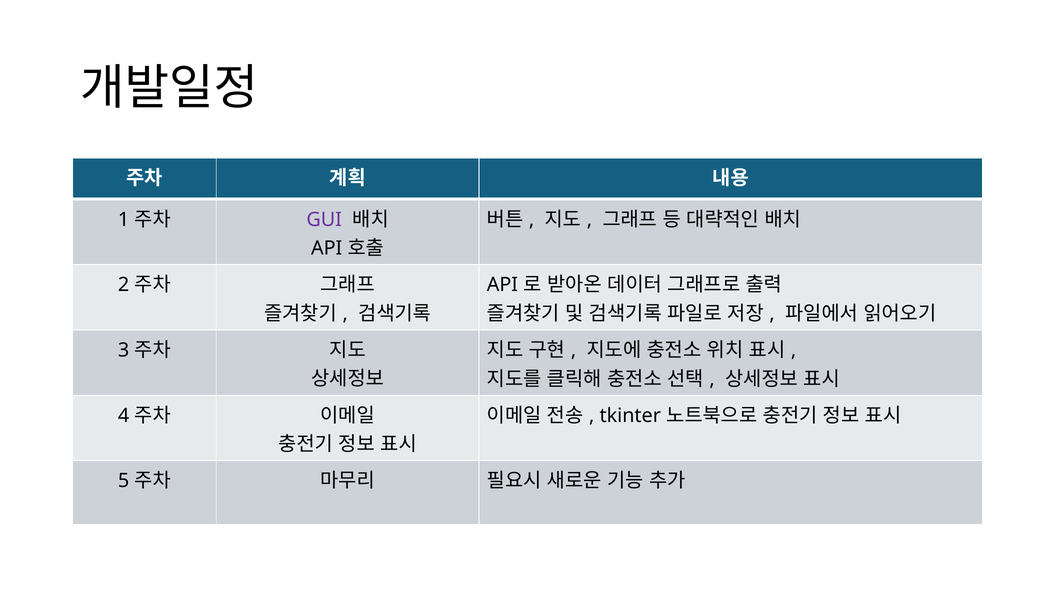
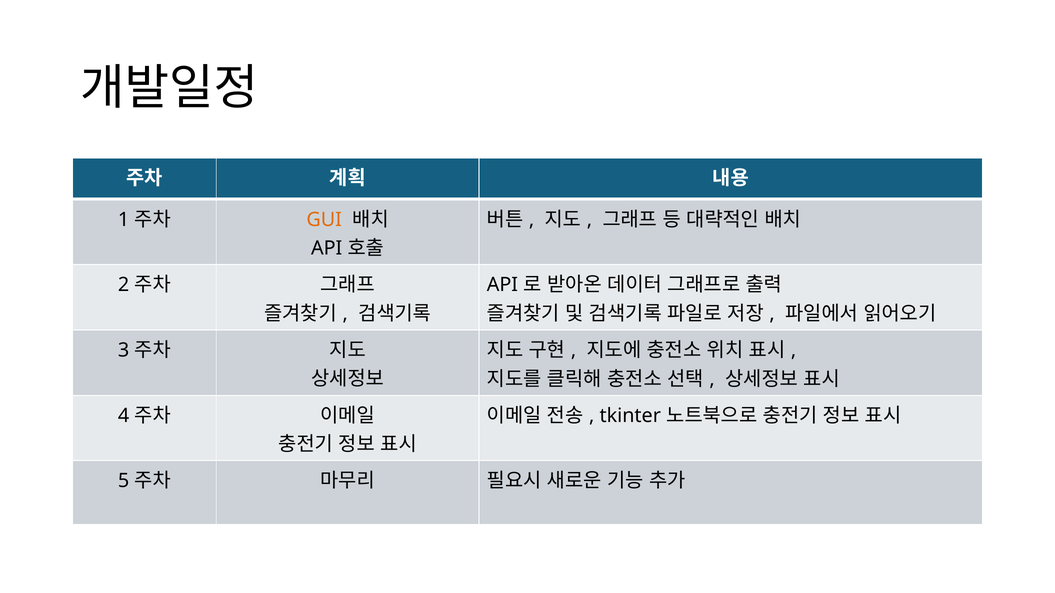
GUI colour: purple -> orange
